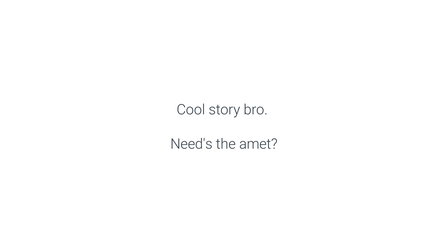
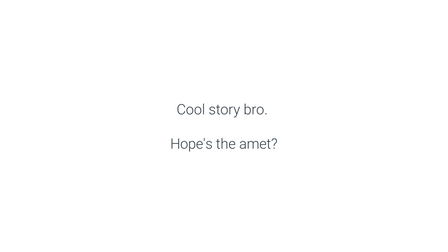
Need's: Need's -> Hope's
